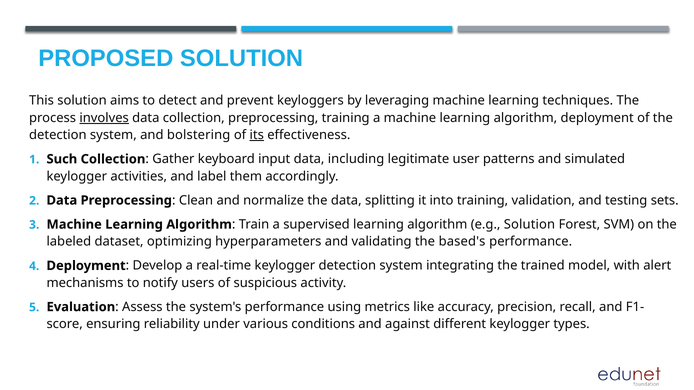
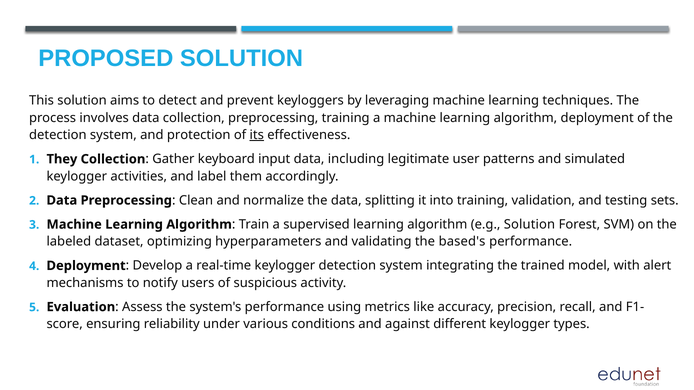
involves underline: present -> none
bolstering: bolstering -> protection
Such: Such -> They
